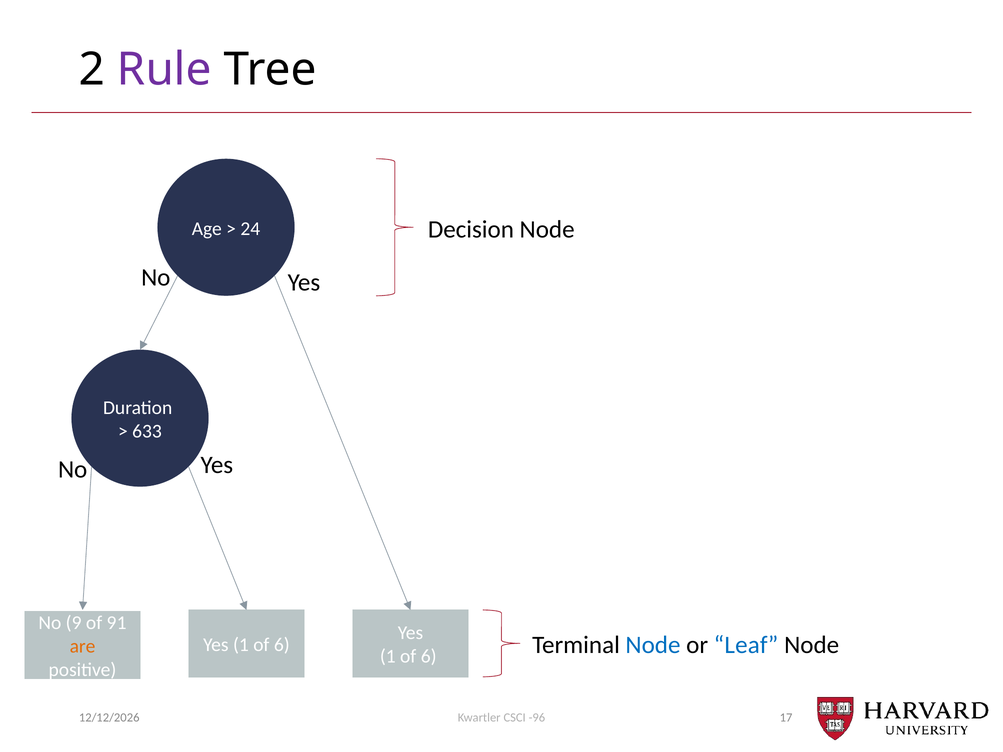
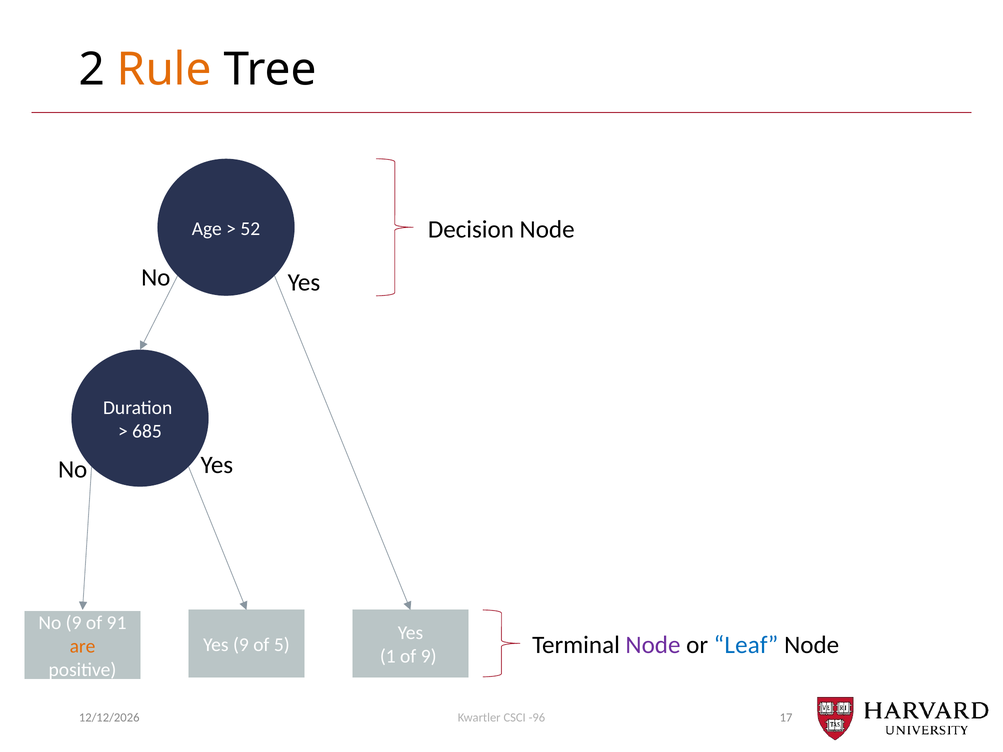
Rule colour: purple -> orange
24: 24 -> 52
633: 633 -> 685
Node at (653, 645) colour: blue -> purple
1 at (241, 645): 1 -> 9
6 at (282, 645): 6 -> 5
6 at (429, 657): 6 -> 9
